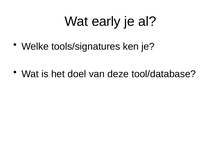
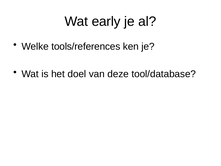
tools/signatures: tools/signatures -> tools/references
